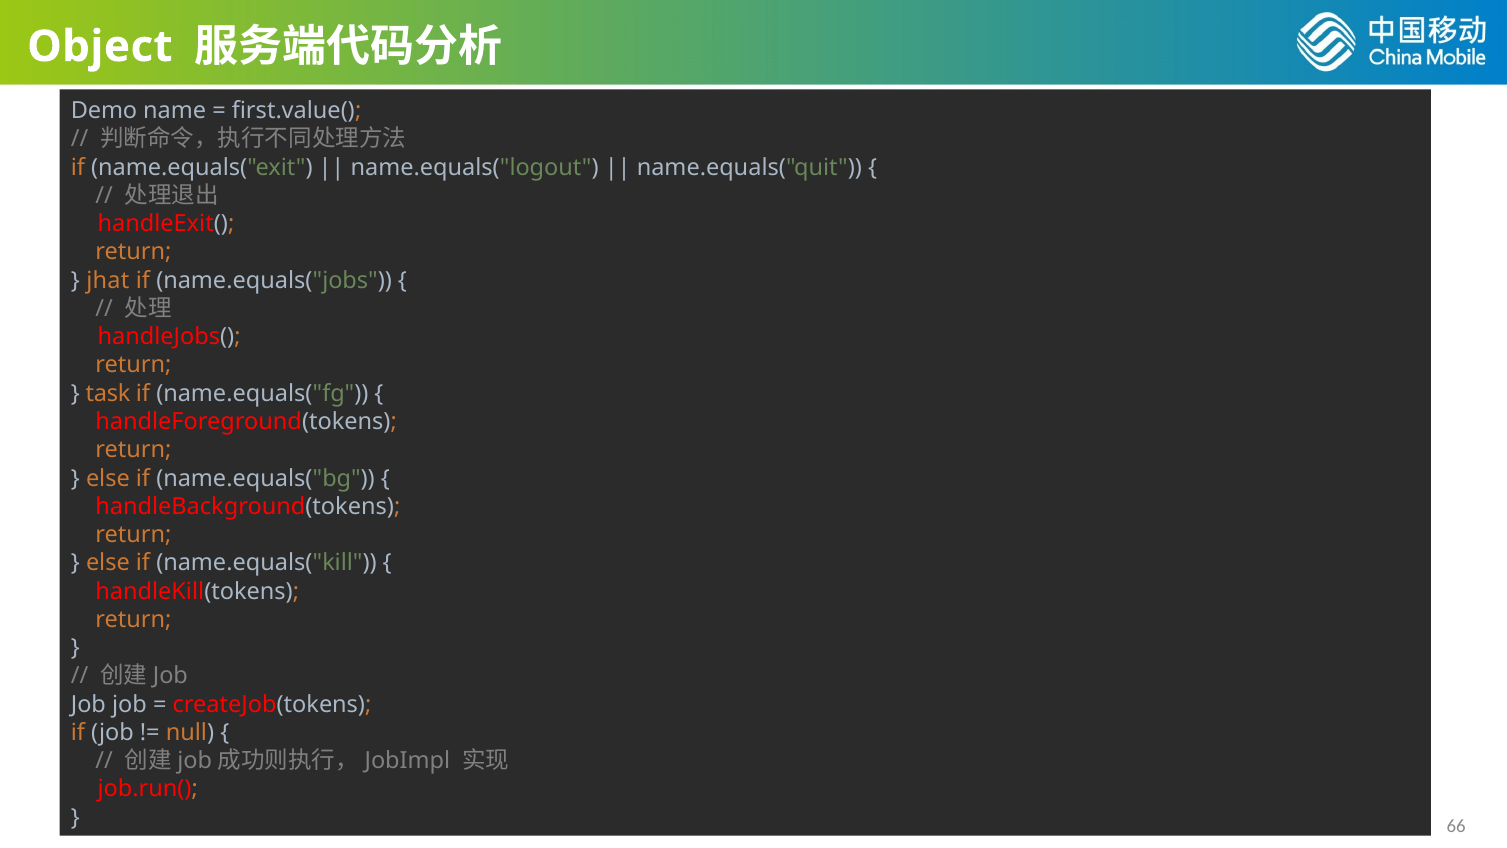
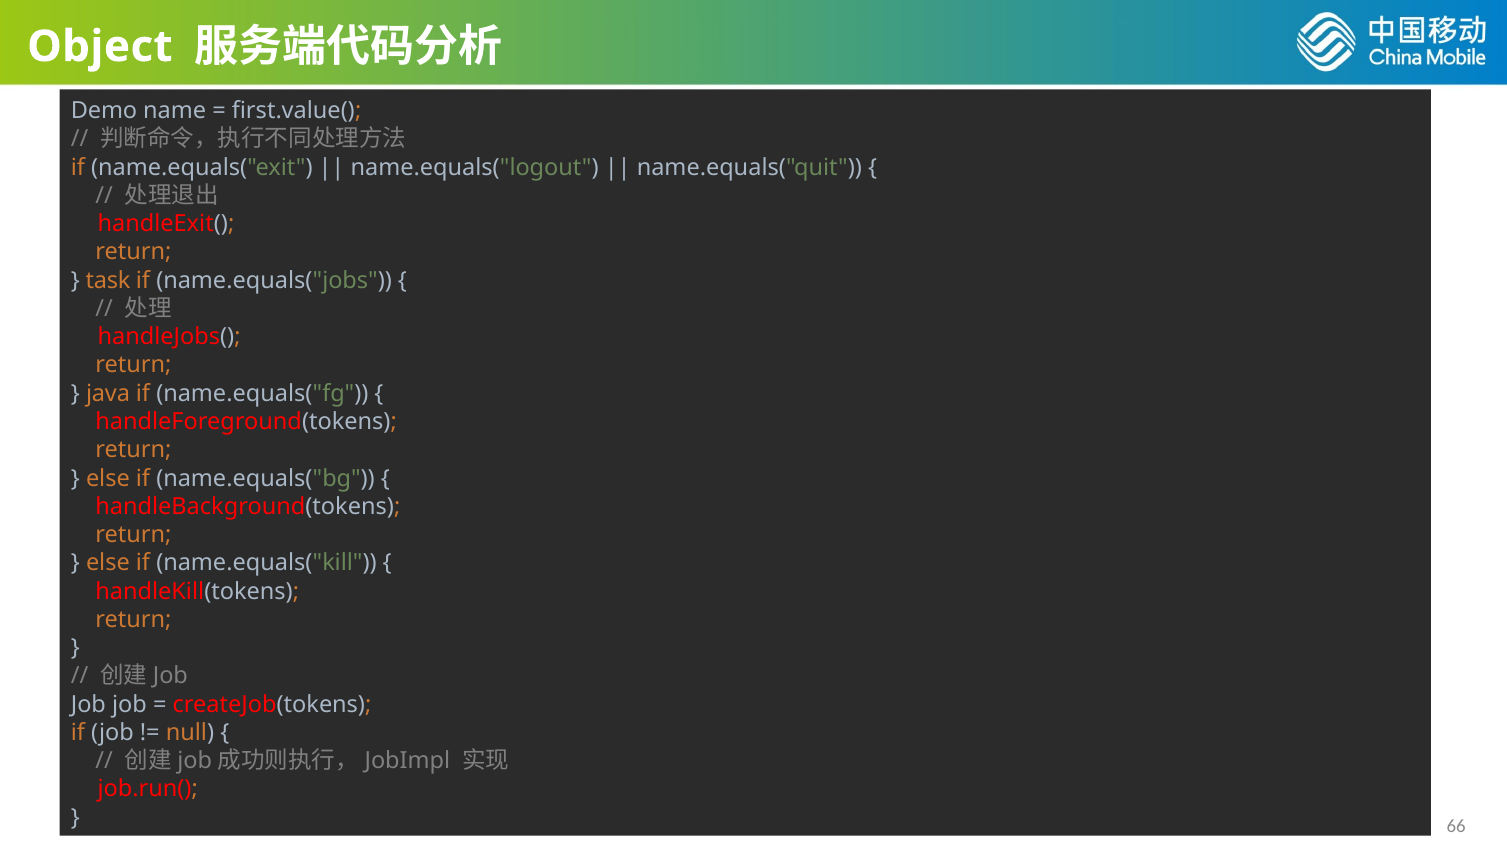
jhat: jhat -> task
task: task -> java
